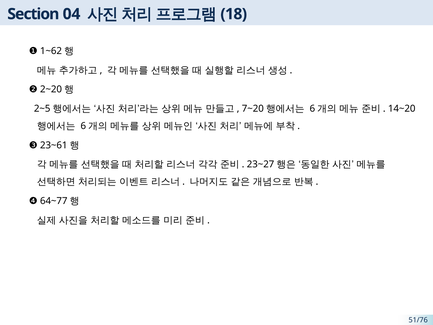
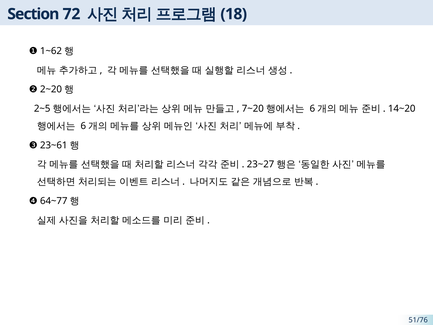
04: 04 -> 72
